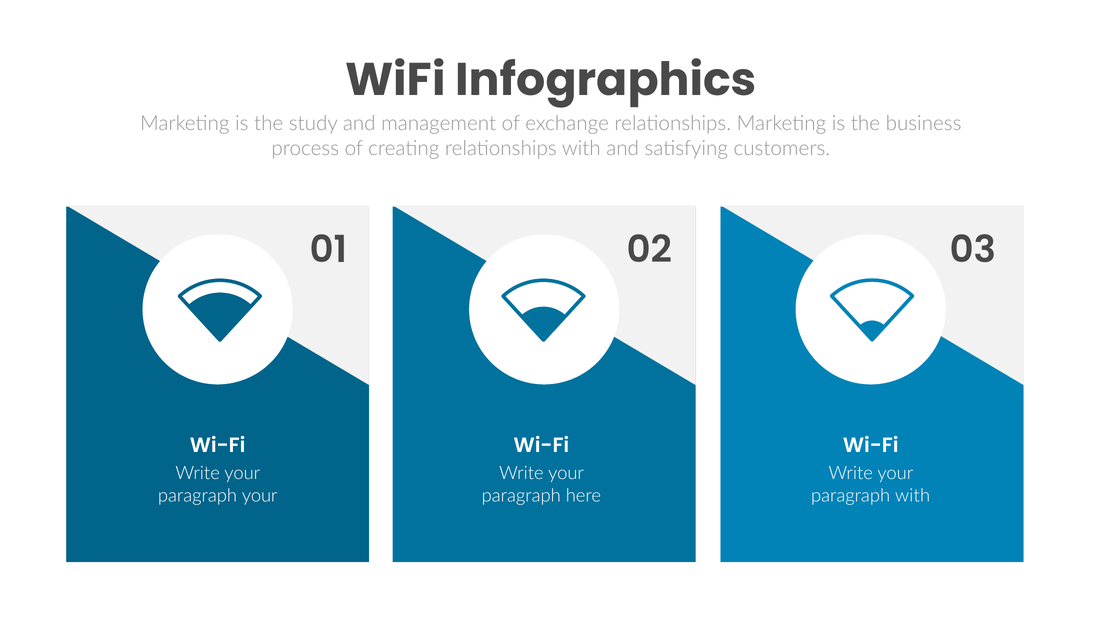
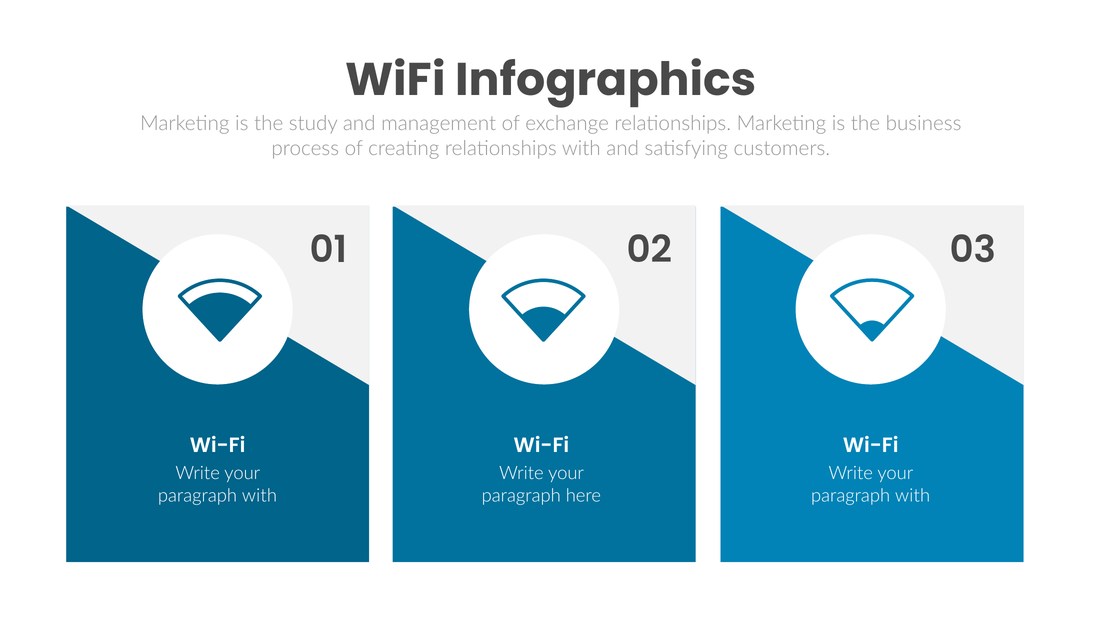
your at (260, 495): your -> with
